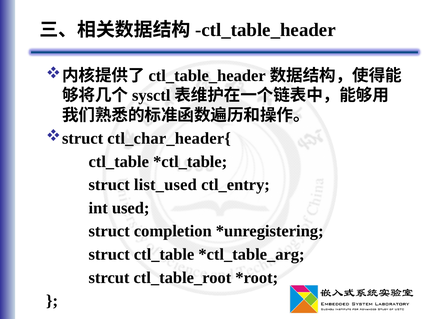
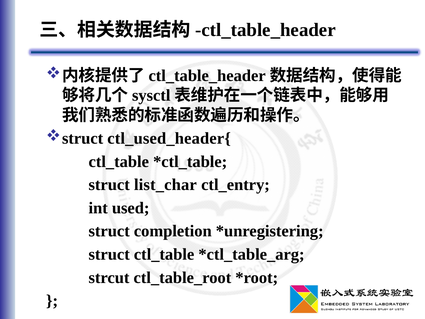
ctl_char_header{: ctl_char_header{ -> ctl_used_header{
list_used: list_used -> list_char
